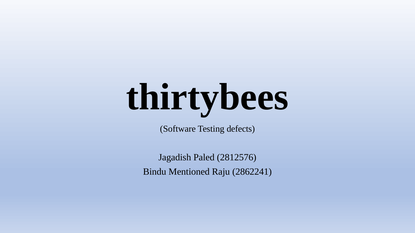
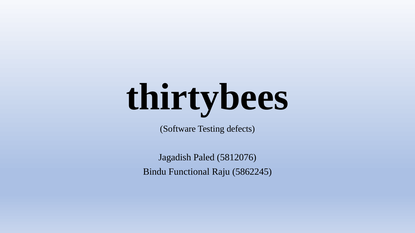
2812576: 2812576 -> 5812076
Mentioned: Mentioned -> Functional
2862241: 2862241 -> 5862245
